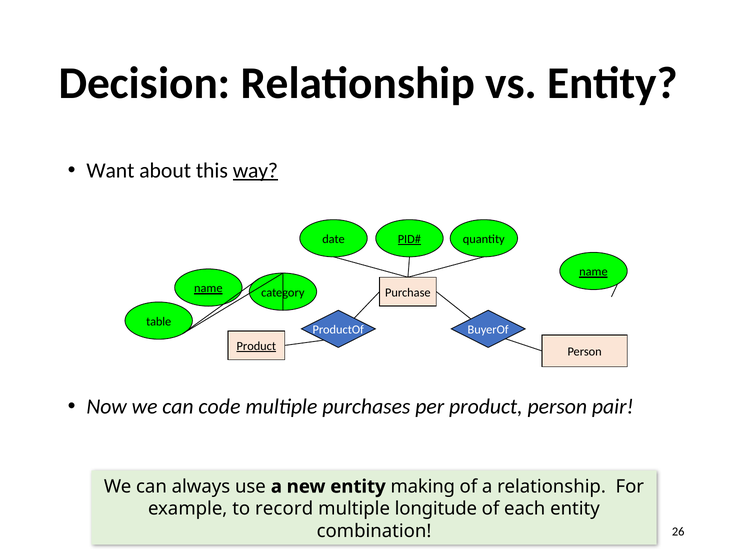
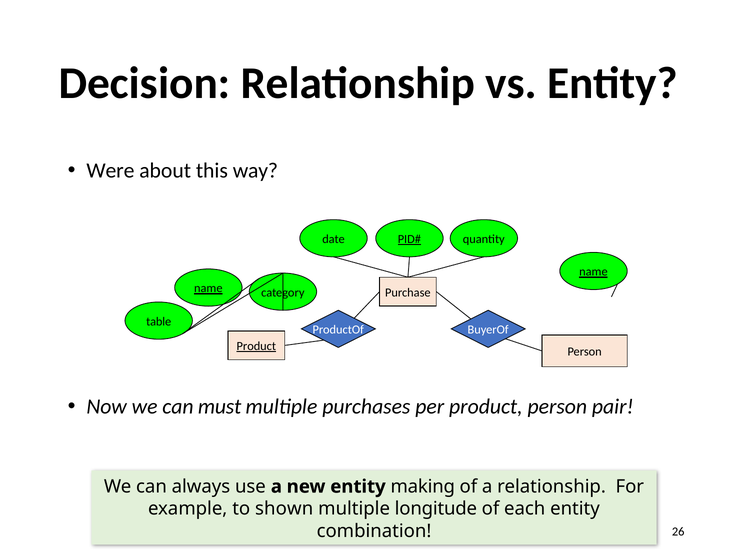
Want: Want -> Were
way underline: present -> none
code: code -> must
record: record -> shown
